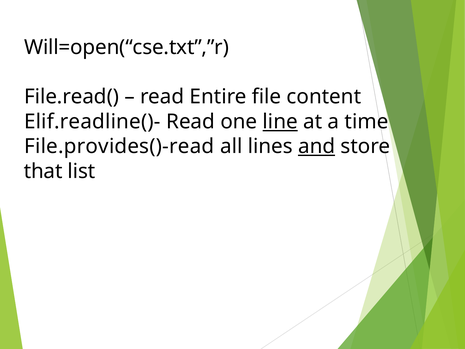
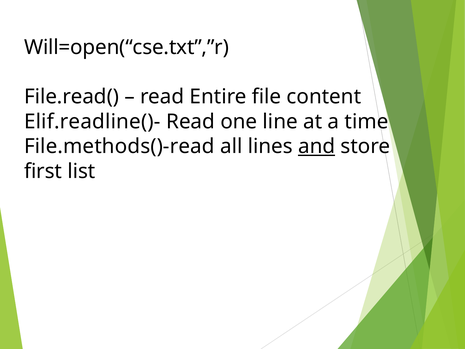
line underline: present -> none
File.provides()-read: File.provides()-read -> File.methods()-read
that: that -> first
